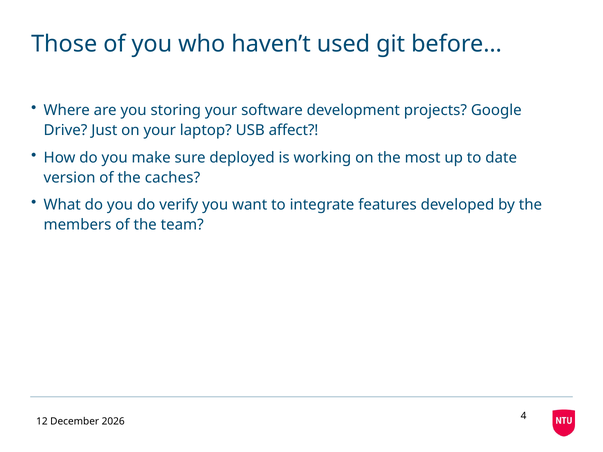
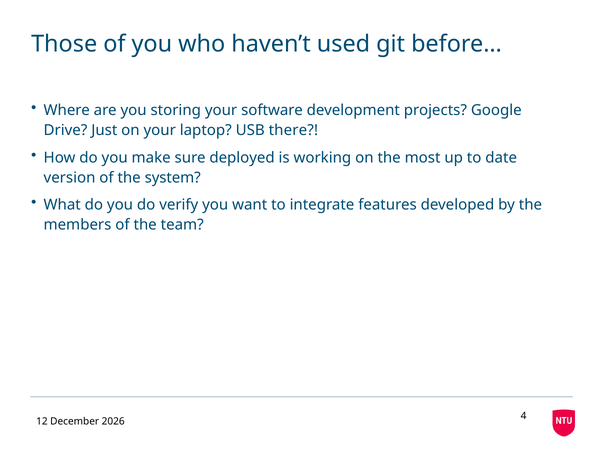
affect: affect -> there
caches: caches -> system
